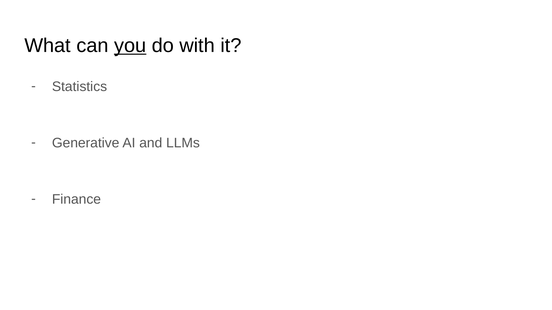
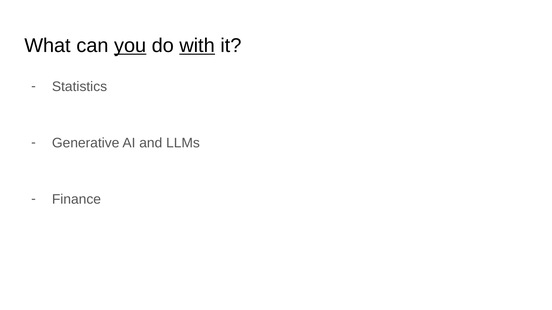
with underline: none -> present
